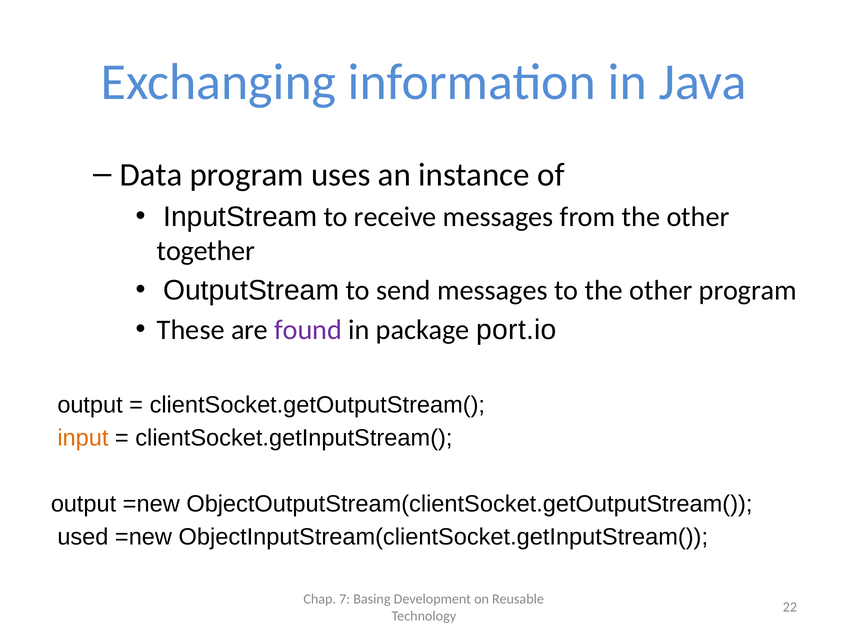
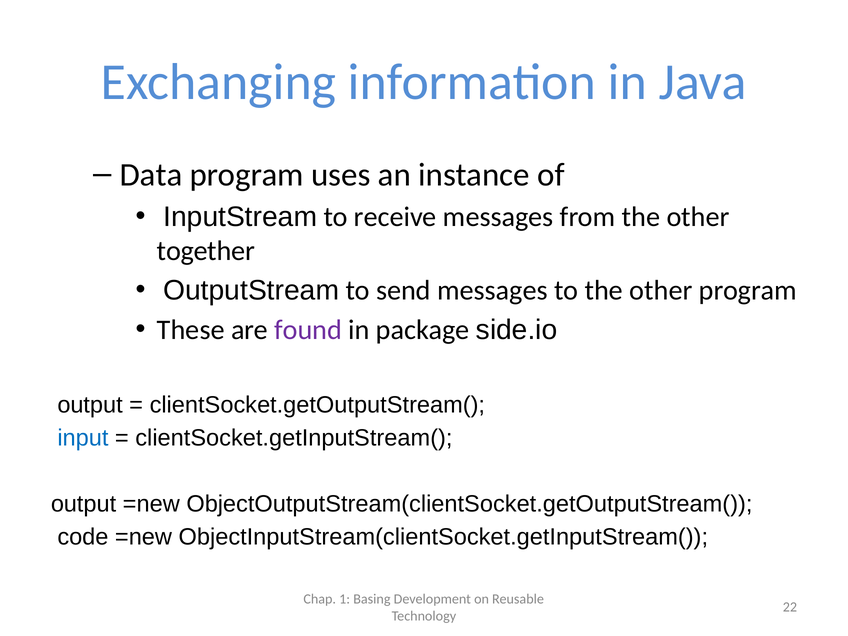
port.io: port.io -> side.io
input colour: orange -> blue
used: used -> code
7: 7 -> 1
